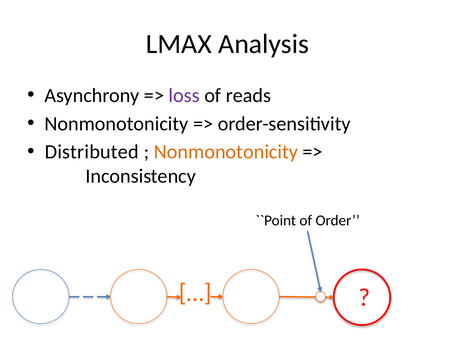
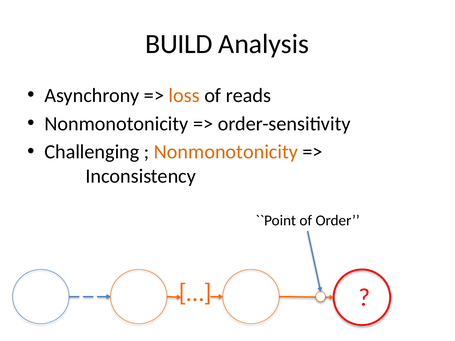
LMAX: LMAX -> BUILD
loss colour: purple -> orange
Distributed: Distributed -> Challenging
